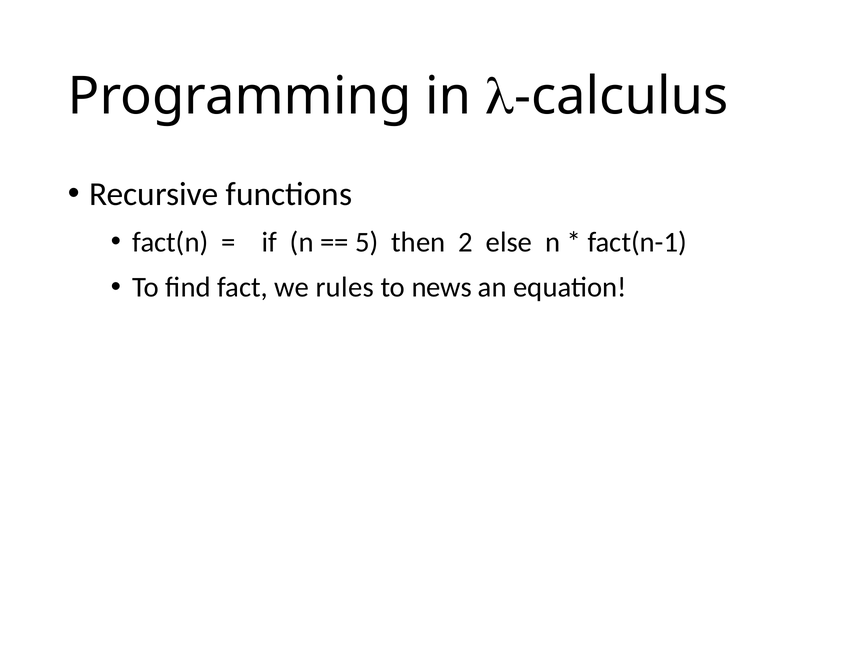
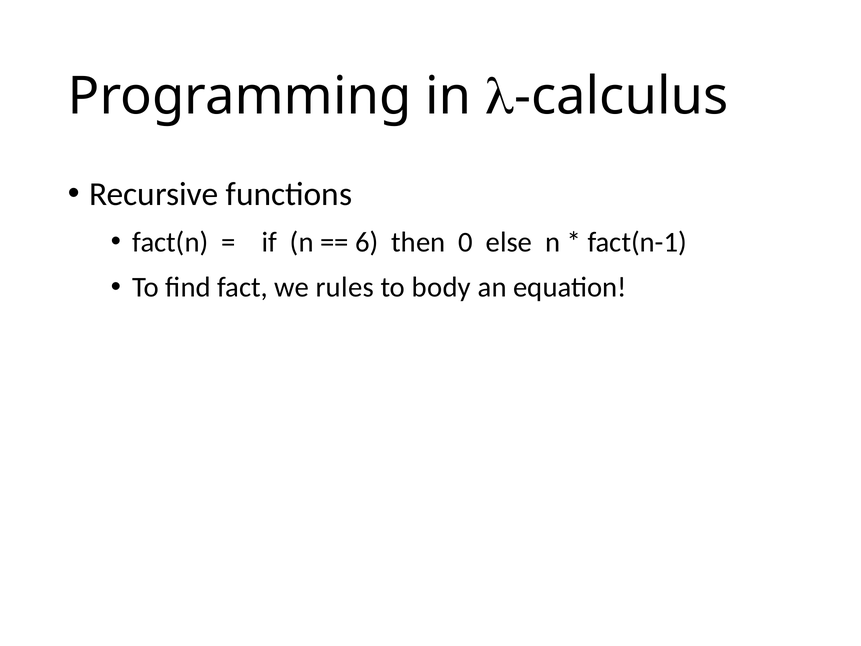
5: 5 -> 6
2: 2 -> 0
news: news -> body
